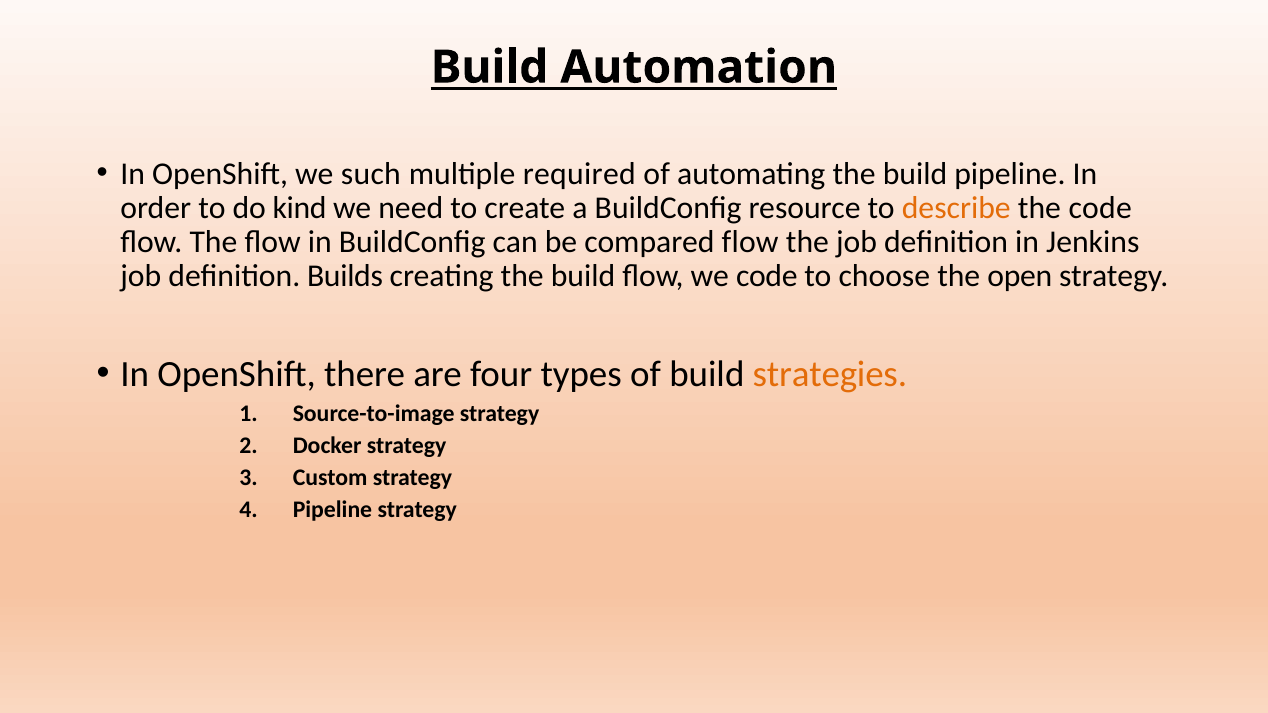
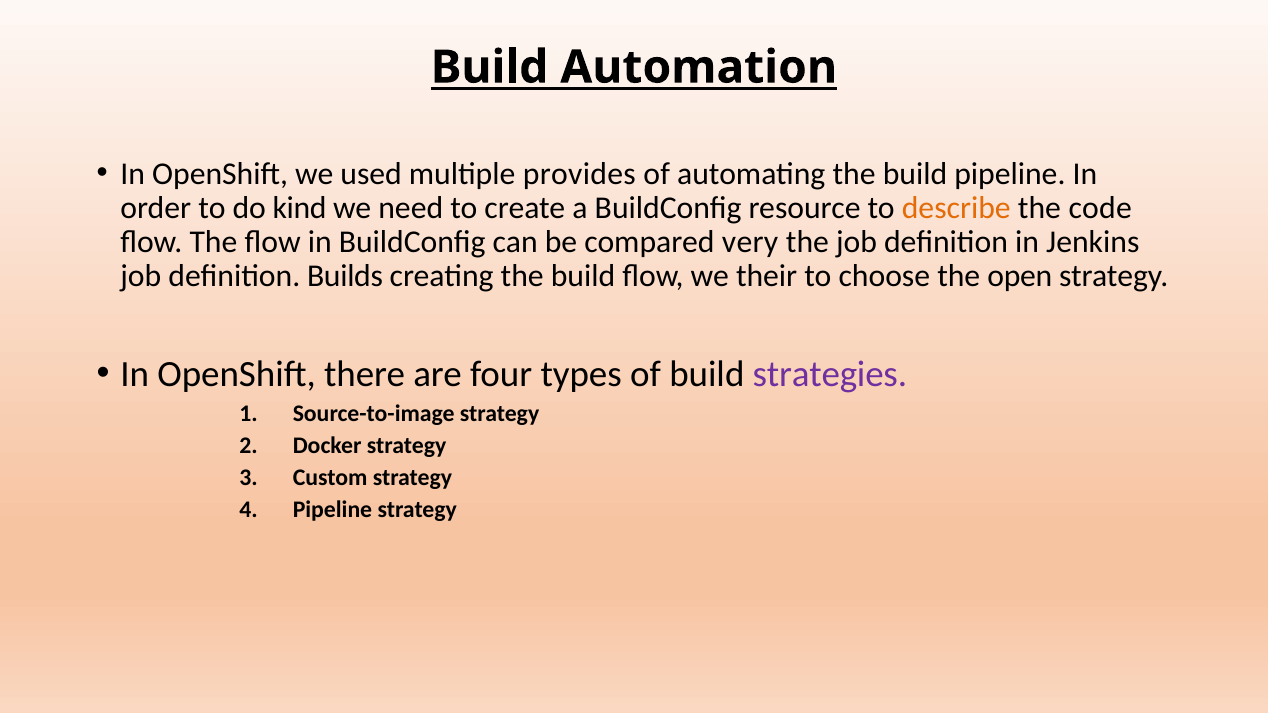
such: such -> used
required: required -> provides
compared flow: flow -> very
we code: code -> their
strategies colour: orange -> purple
